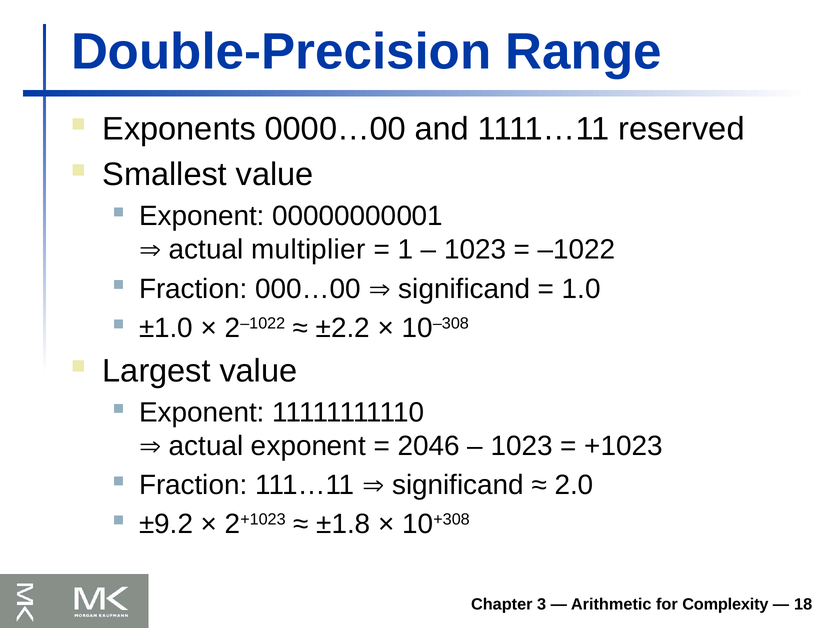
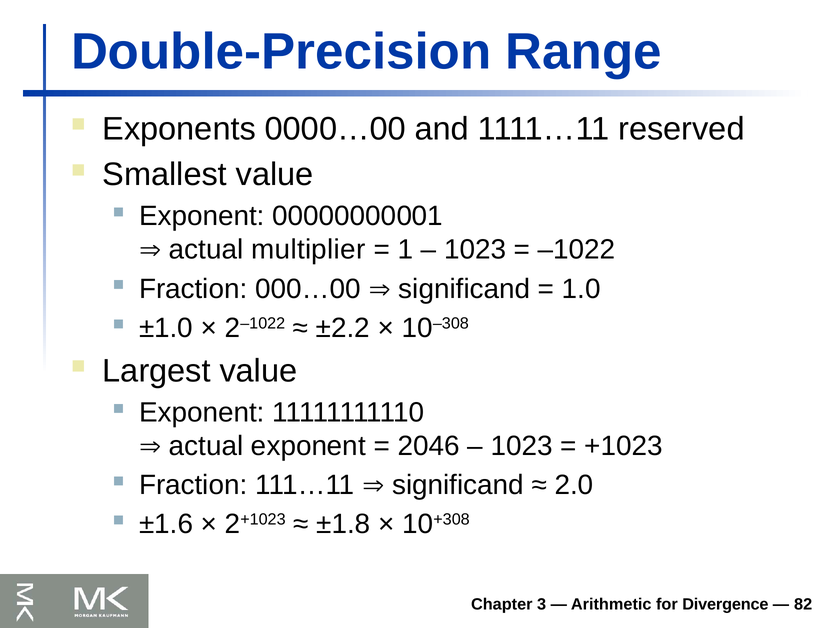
±9.2: ±9.2 -> ±1.6
Complexity: Complexity -> Divergence
18: 18 -> 82
